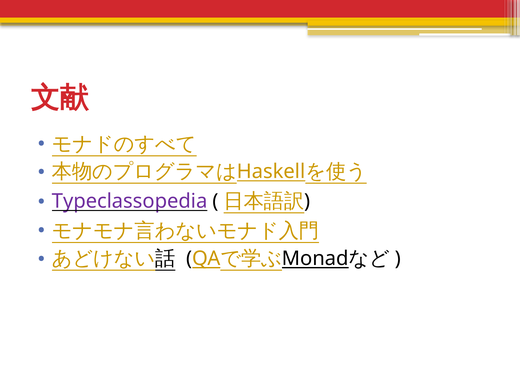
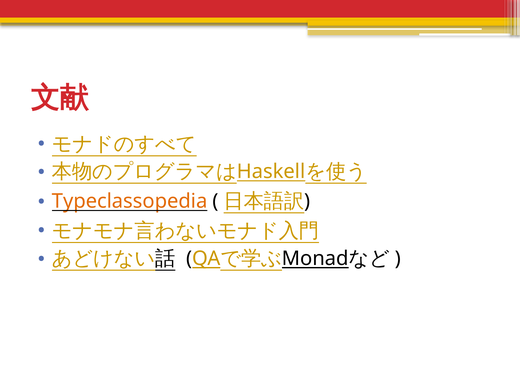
Typeclassopedia colour: purple -> orange
